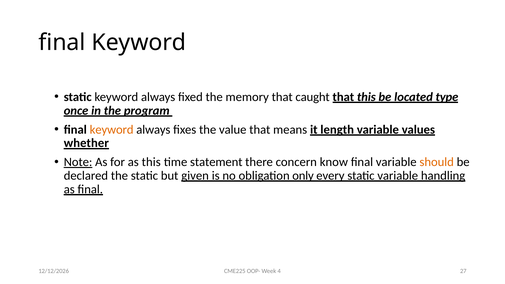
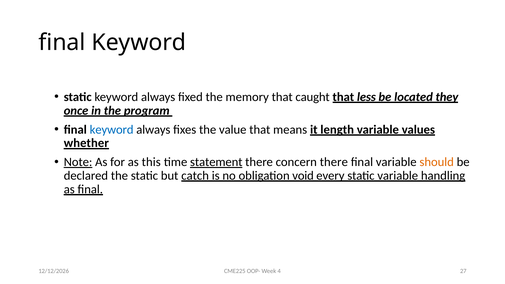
that this: this -> less
type: type -> they
keyword at (112, 130) colour: orange -> blue
statement underline: none -> present
concern know: know -> there
given: given -> catch
only: only -> void
